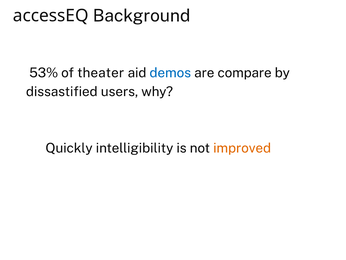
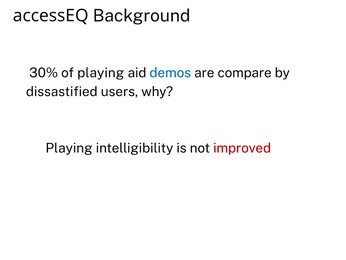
53%: 53% -> 30%
of theater: theater -> playing
Quickly at (69, 148): Quickly -> Playing
improved colour: orange -> red
